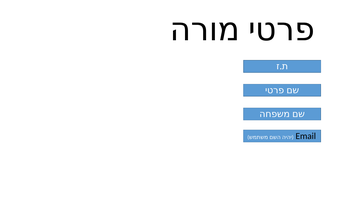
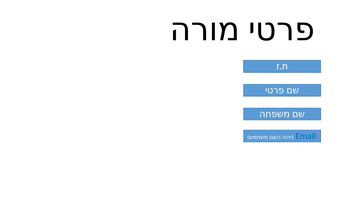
Email colour: black -> blue
